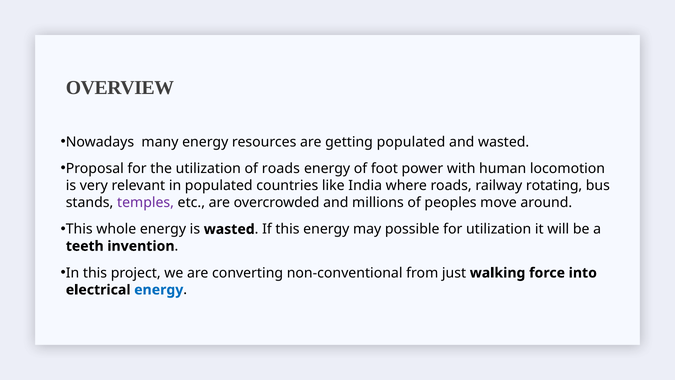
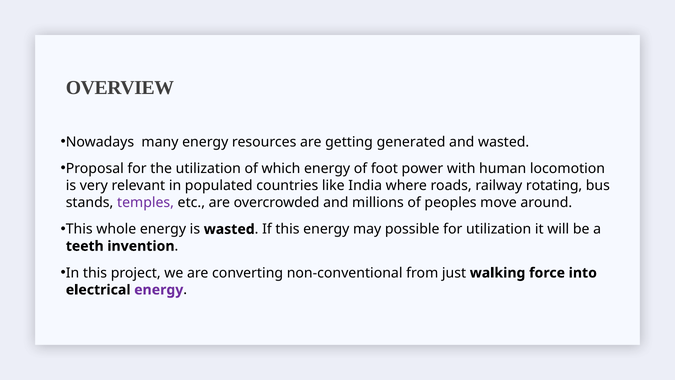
getting populated: populated -> generated
of roads: roads -> which
energy at (159, 290) colour: blue -> purple
